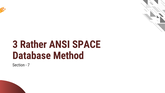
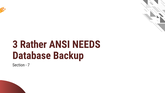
SPACE: SPACE -> NEEDS
Method: Method -> Backup
